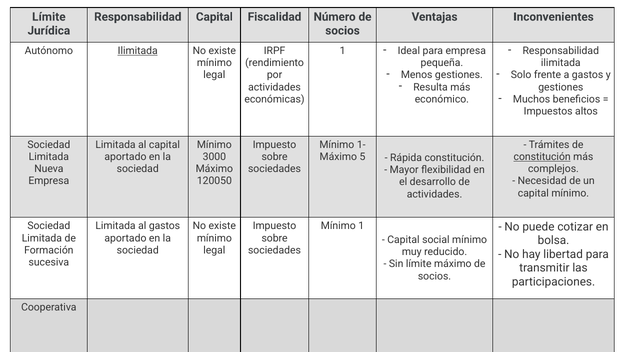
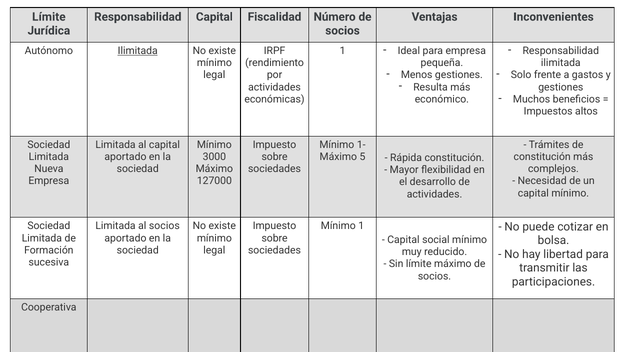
constitución at (542, 157) underline: present -> none
120050: 120050 -> 127000
al gastos: gastos -> socios
